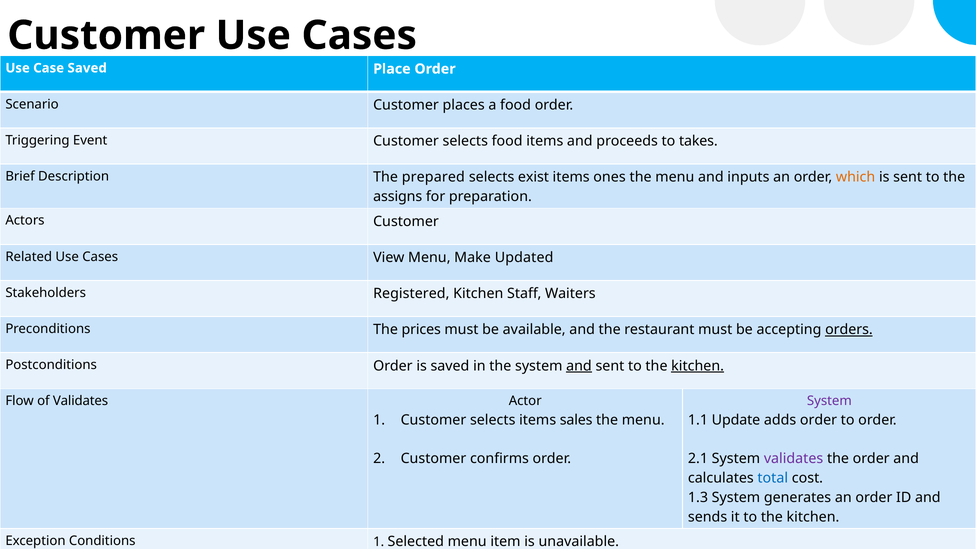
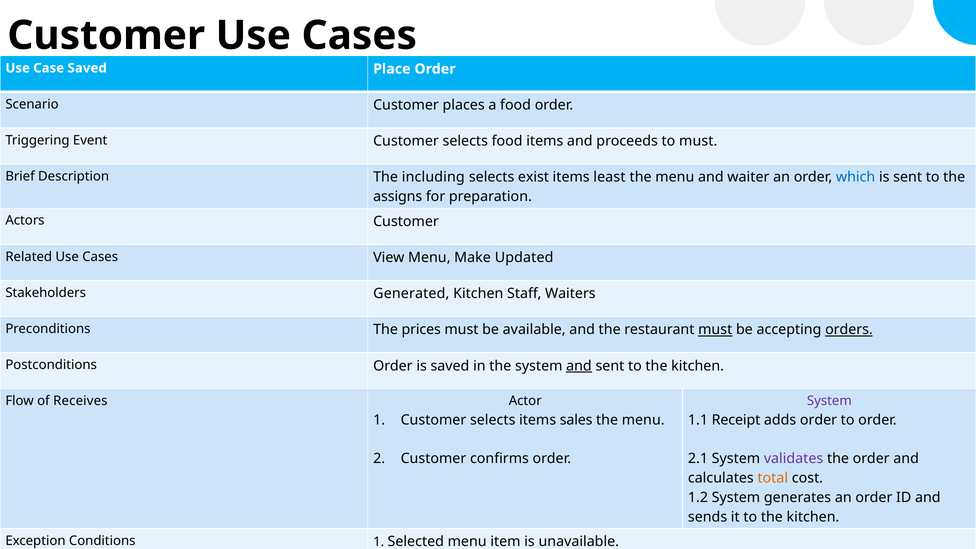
to takes: takes -> must
prepared: prepared -> including
ones: ones -> least
inputs: inputs -> waiter
which colour: orange -> blue
Registered: Registered -> Generated
must at (715, 330) underline: none -> present
kitchen at (698, 366) underline: present -> none
of Validates: Validates -> Receives
Update: Update -> Receipt
total colour: blue -> orange
1.3: 1.3 -> 1.2
